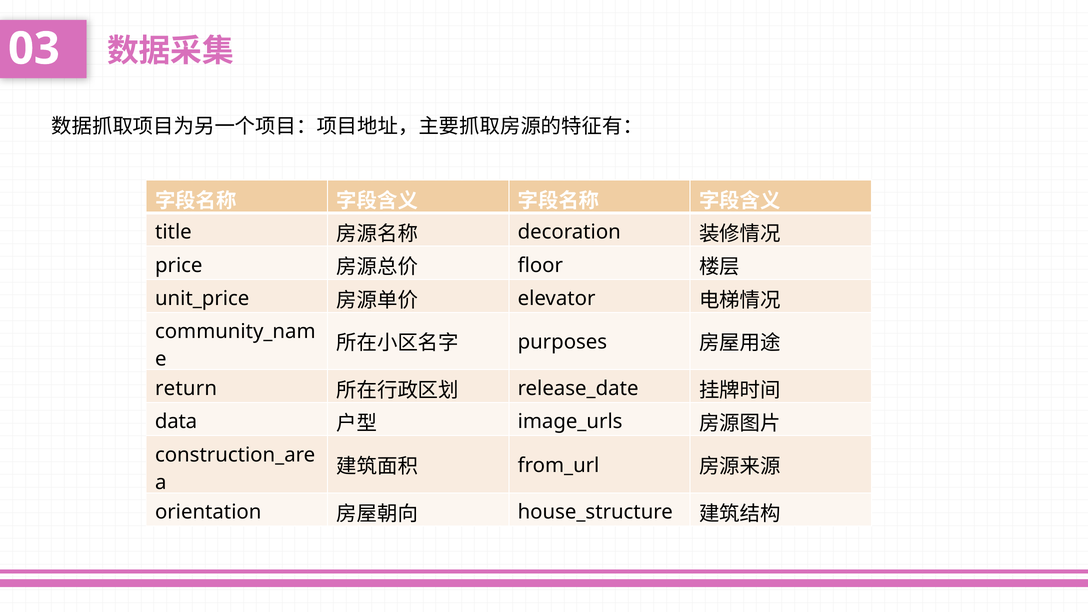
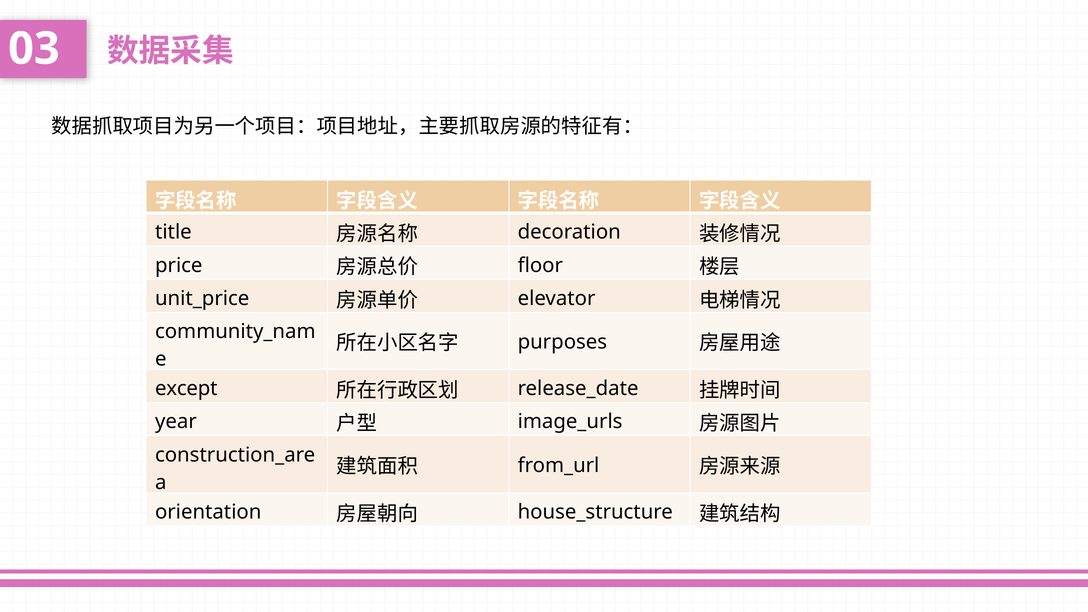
return: return -> except
data: data -> year
